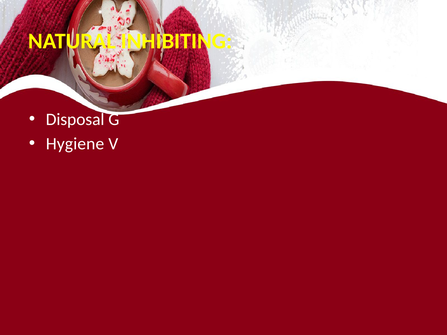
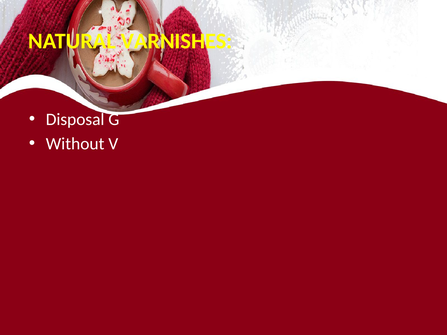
INHIBITING: INHIBITING -> VARNISHES
Hygiene: Hygiene -> Without
